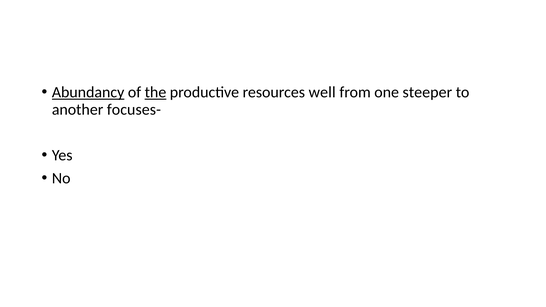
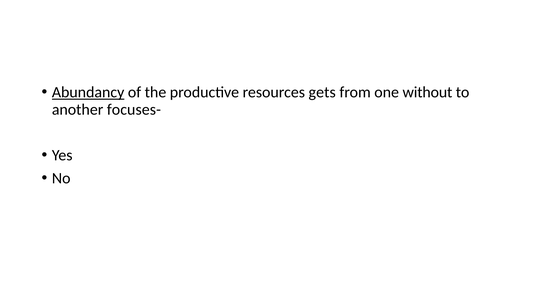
the underline: present -> none
well: well -> gets
steeper: steeper -> without
